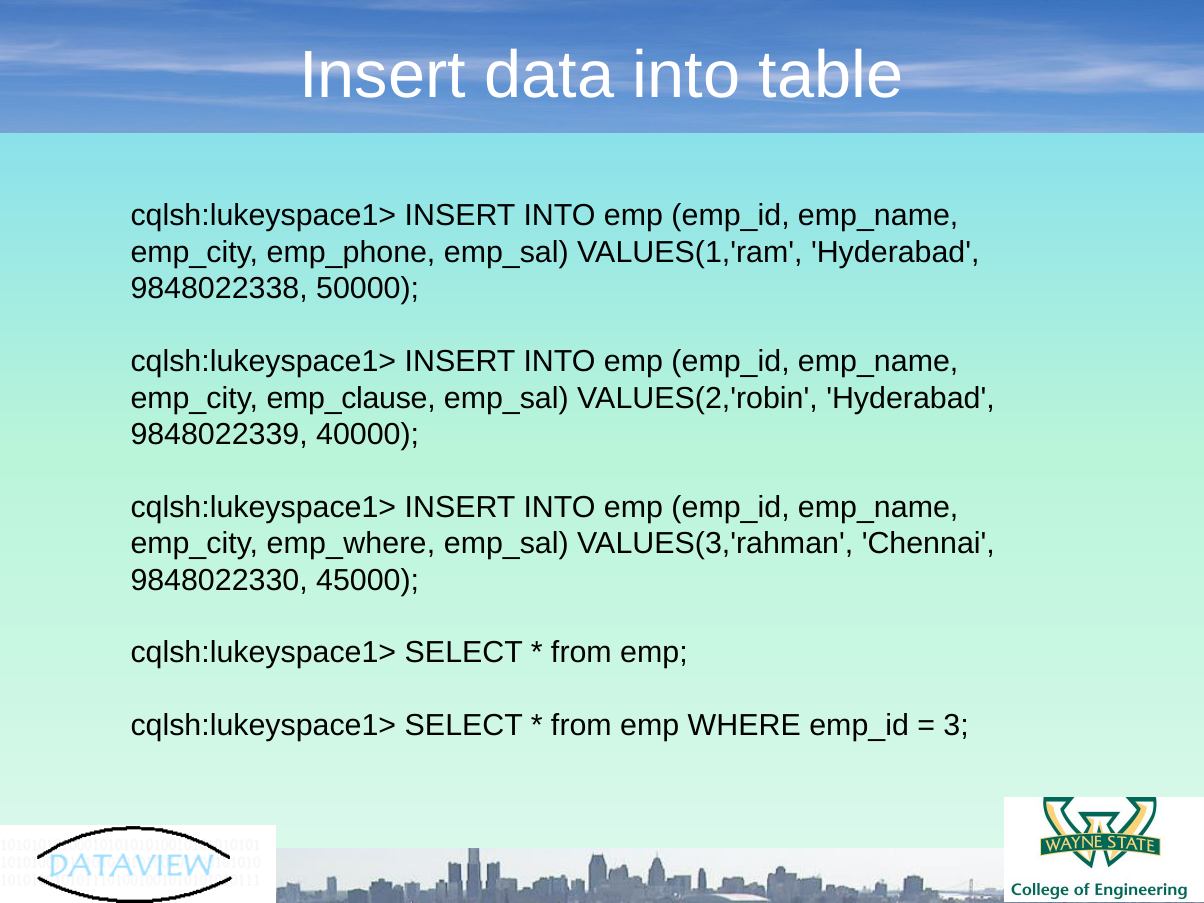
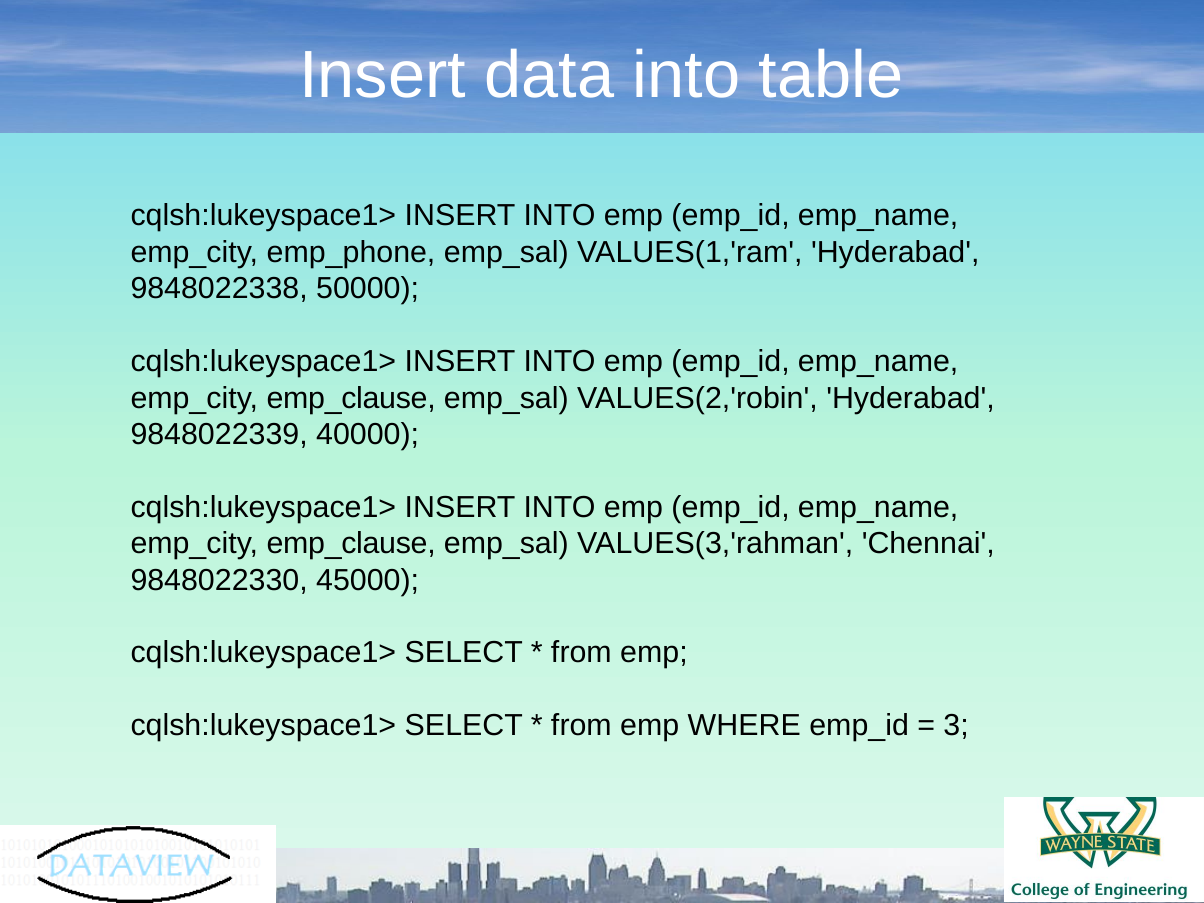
emp_where at (351, 544): emp_where -> emp_clause
